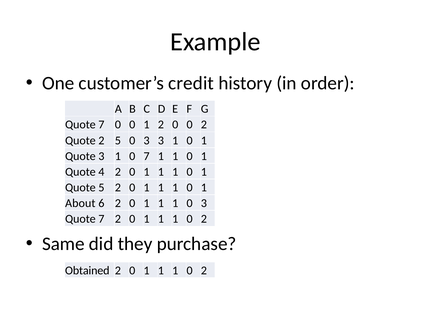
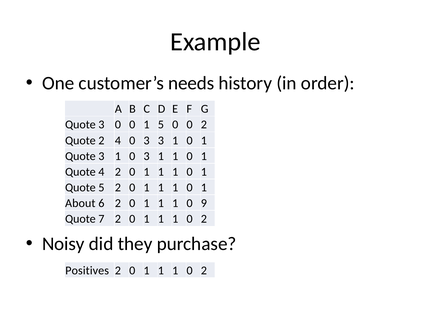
credit: credit -> needs
7 at (101, 125): 7 -> 3
1 2: 2 -> 5
2 5: 5 -> 4
1 0 7: 7 -> 3
1 0 3: 3 -> 9
Same: Same -> Noisy
Obtained: Obtained -> Positives
